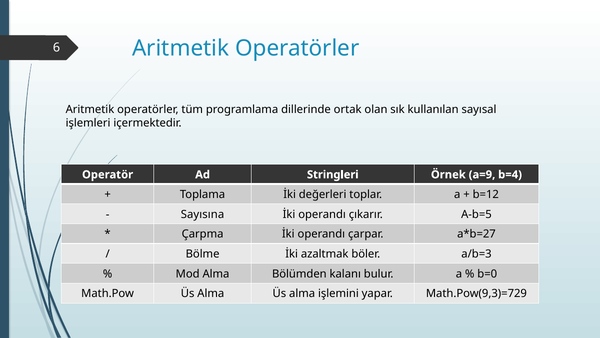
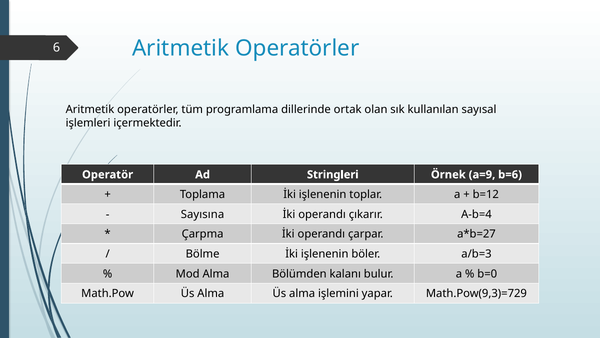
b=4: b=4 -> b=6
Toplama İki değerleri: değerleri -> işlenenin
A-b=5: A-b=5 -> A-b=4
Bölme İki azaltmak: azaltmak -> işlenenin
